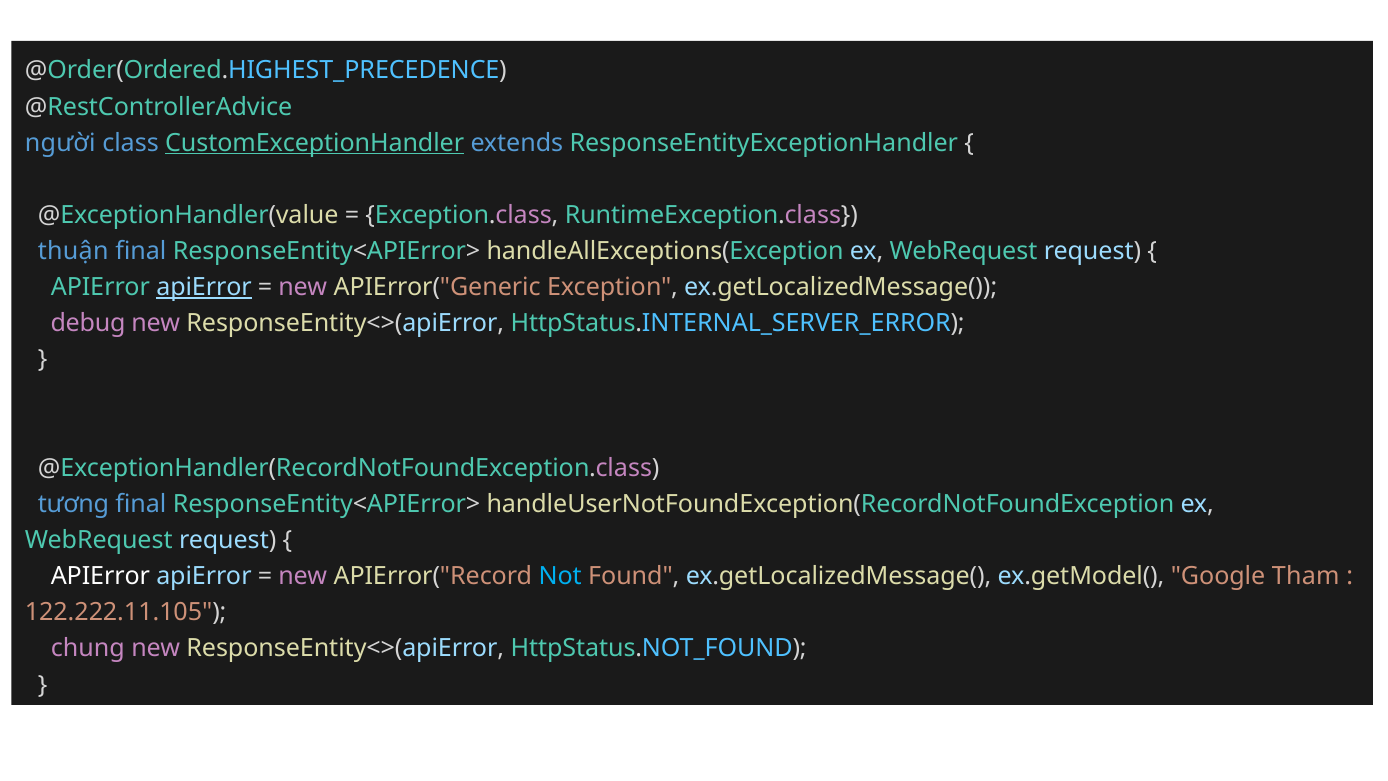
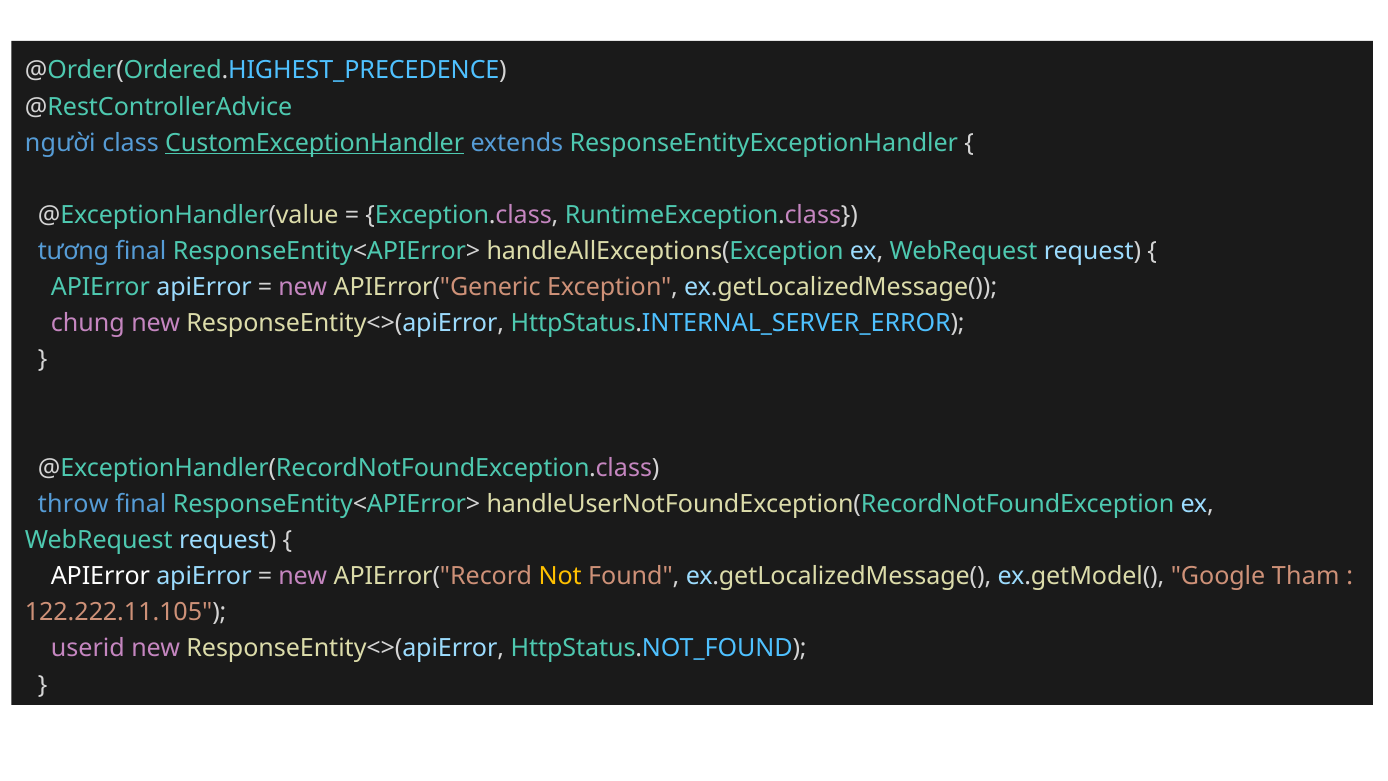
thuận: thuận -> tương
apiError at (204, 287) underline: present -> none
debug: debug -> chung
tương: tương -> throw
Not colour: light blue -> yellow
chung: chung -> userid
